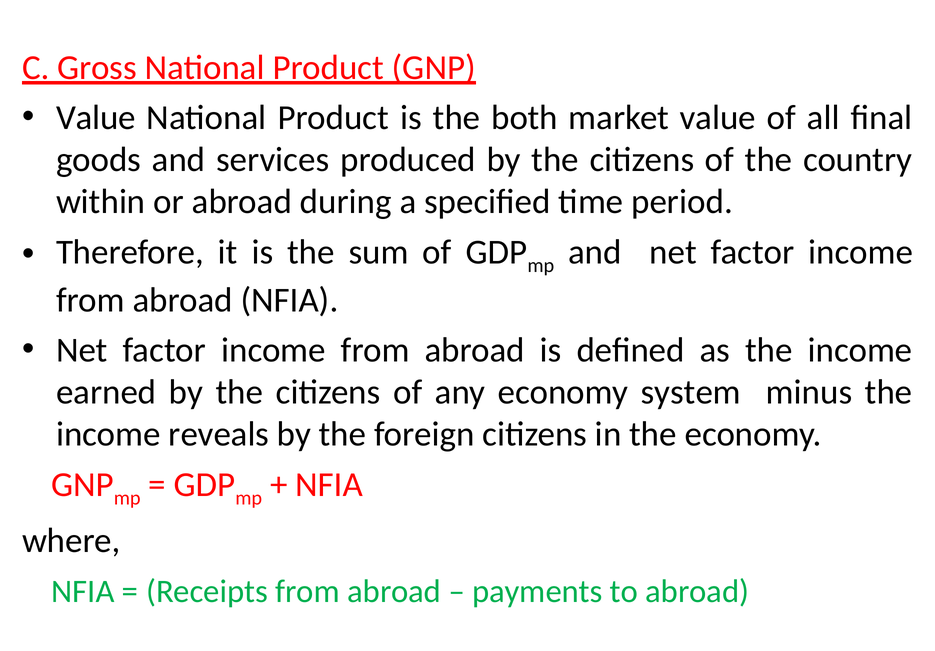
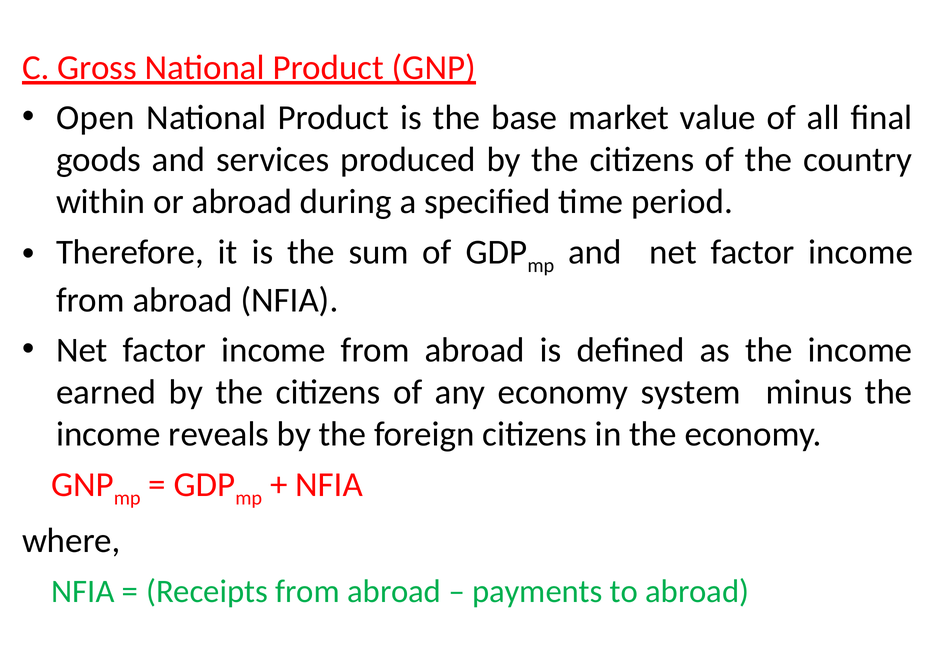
Value at (96, 118): Value -> Open
both: both -> base
